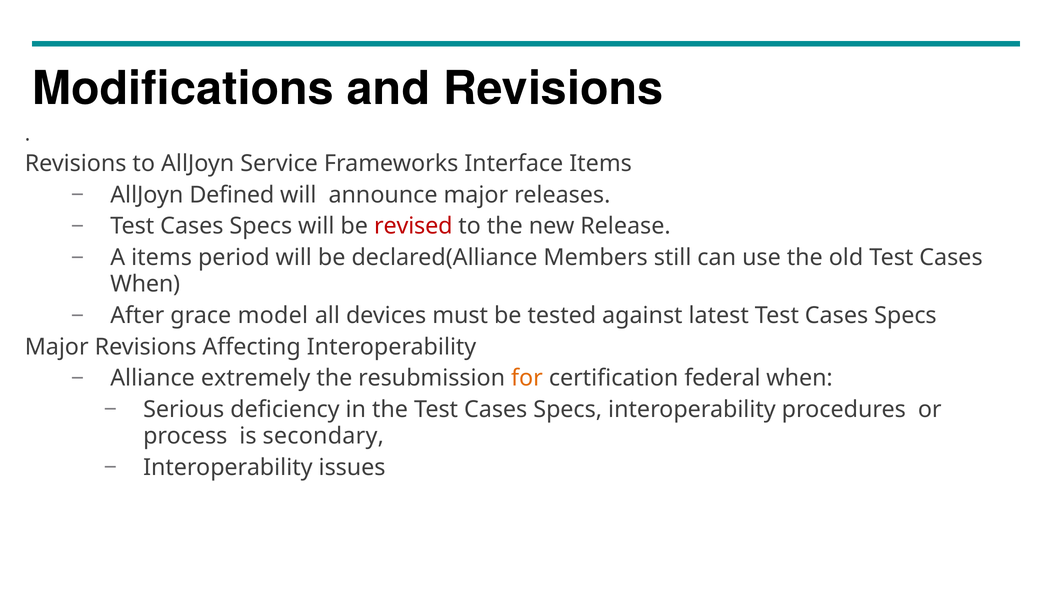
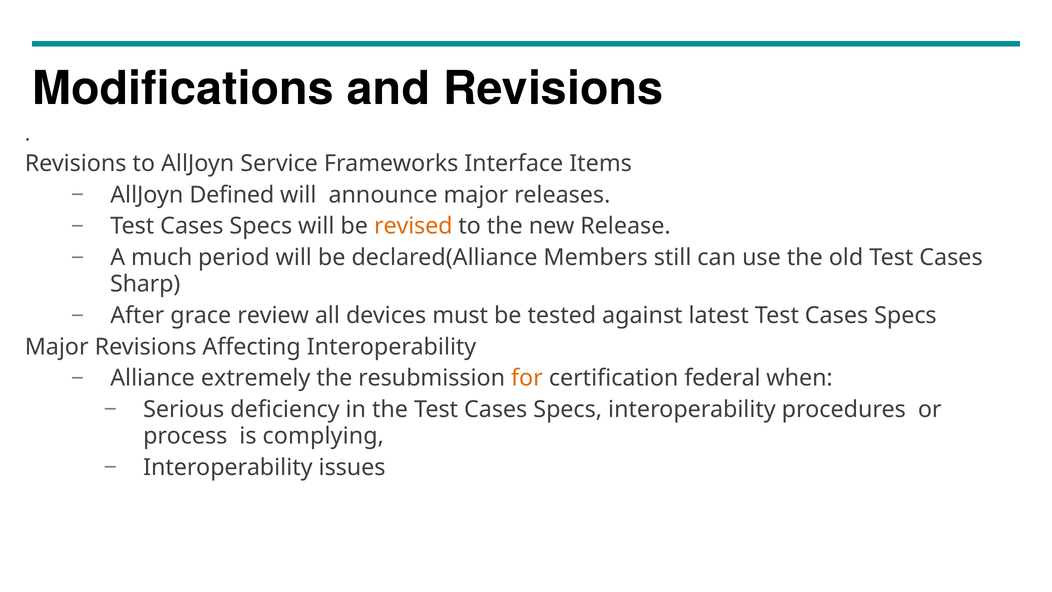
revised colour: red -> orange
A items: items -> much
When at (145, 284): When -> Sharp
model: model -> review
secondary: secondary -> complying
